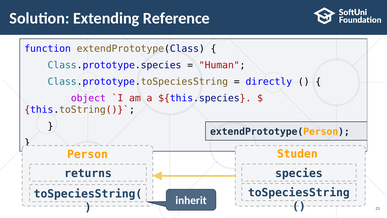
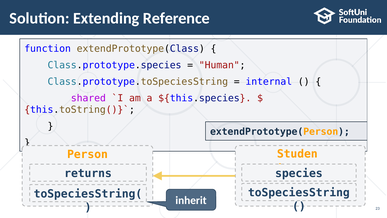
directly: directly -> internal
object: object -> shared
